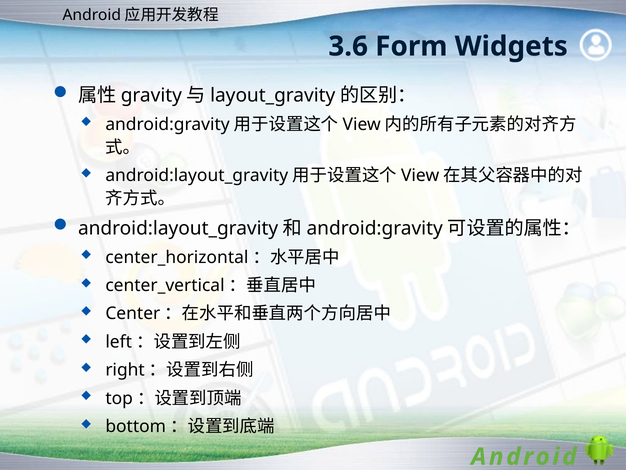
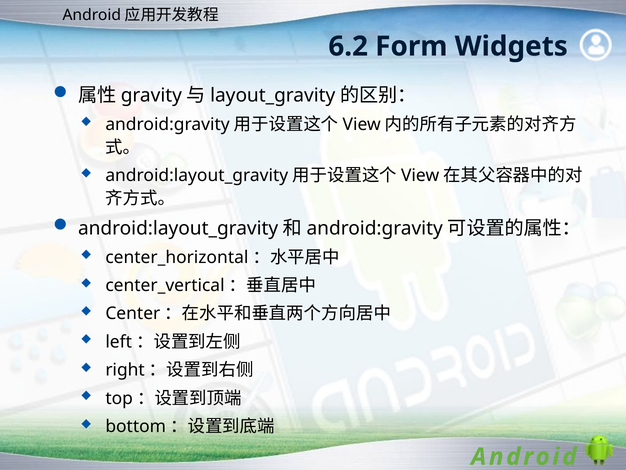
3.6: 3.6 -> 6.2
